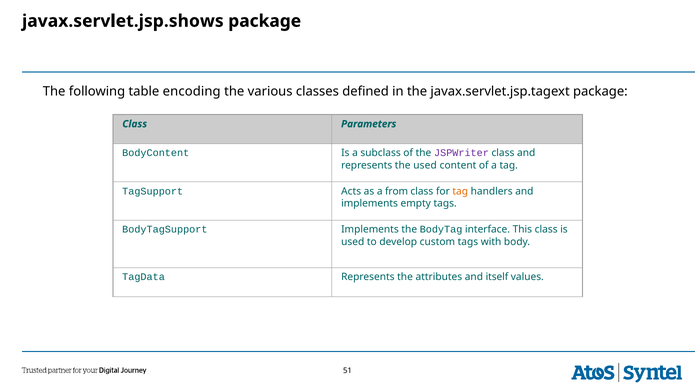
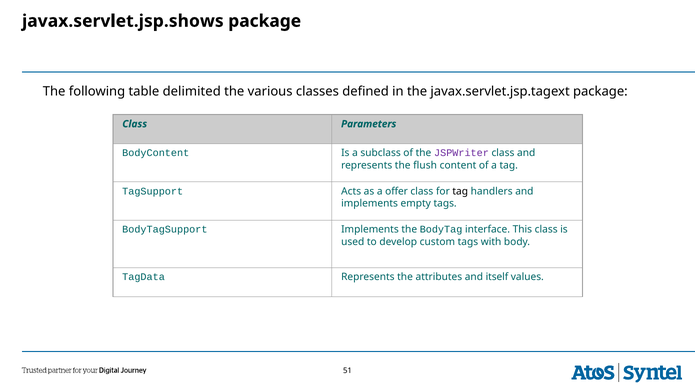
encoding: encoding -> delimited
the used: used -> flush
from: from -> offer
tag at (460, 191) colour: orange -> black
